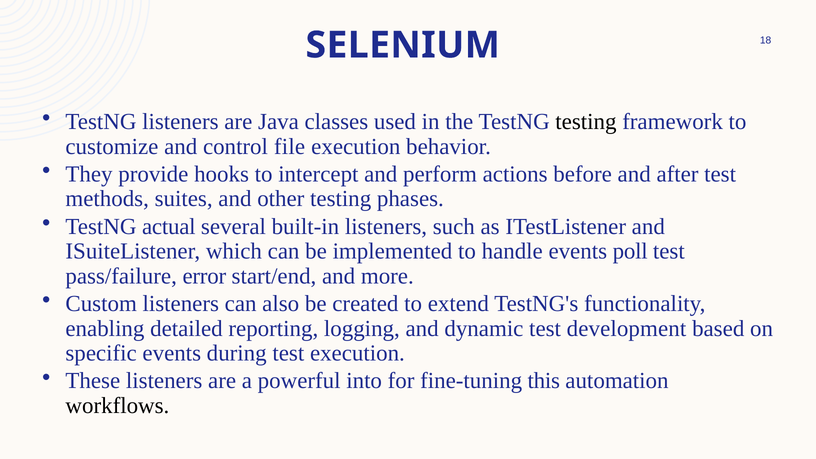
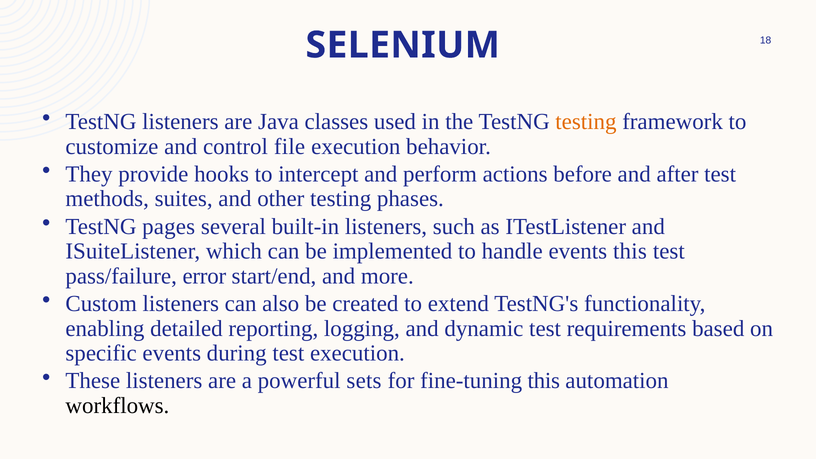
testing at (586, 122) colour: black -> orange
actual: actual -> pages
events poll: poll -> this
development: development -> requirements
into: into -> sets
